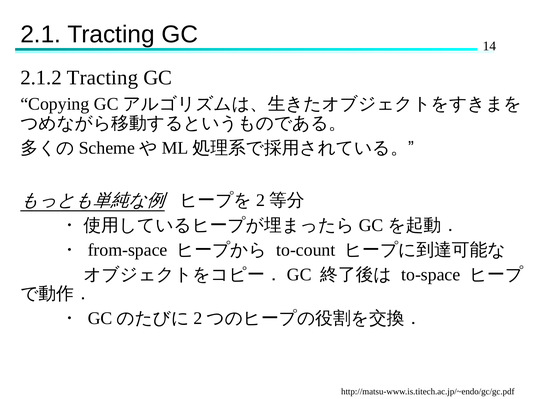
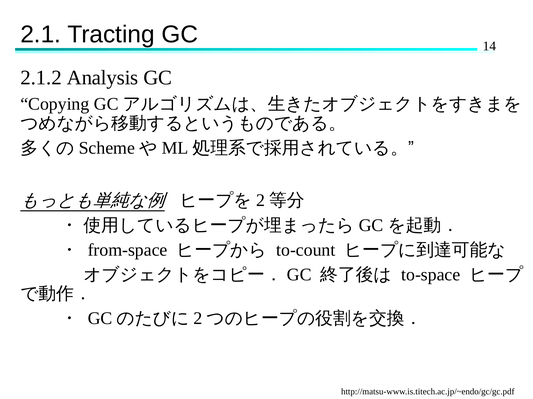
2.1.2 Tracting: Tracting -> Analysis
